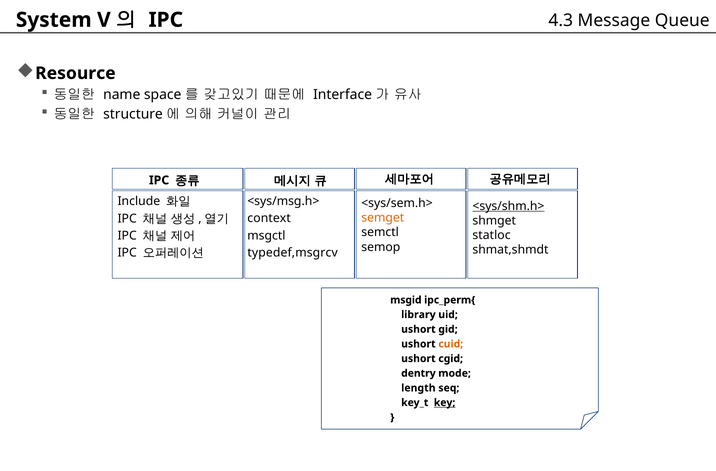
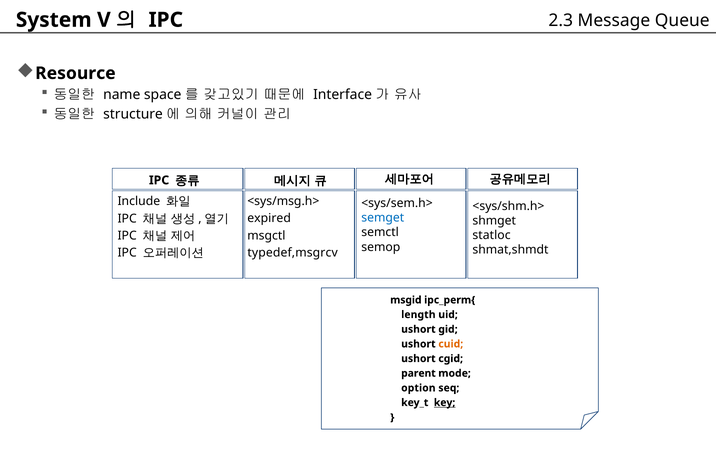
4.3: 4.3 -> 2.3
<sys/shm.h> underline: present -> none
semget colour: orange -> blue
context: context -> expired
library: library -> length
dentry: dentry -> parent
length: length -> option
